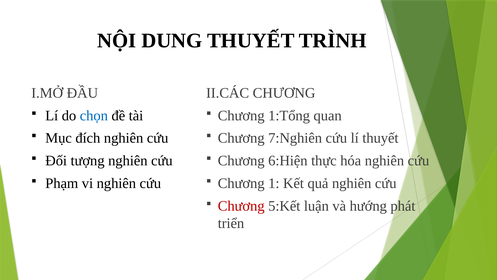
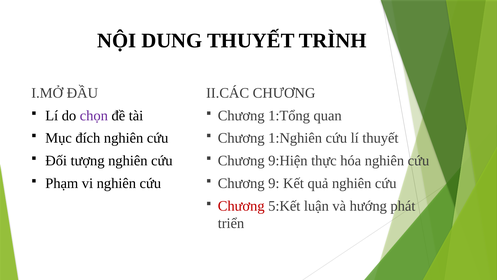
chọn colour: blue -> purple
7:Nghiên: 7:Nghiên -> 1:Nghiên
6:Hiện: 6:Hiện -> 9:Hiện
1: 1 -> 9
